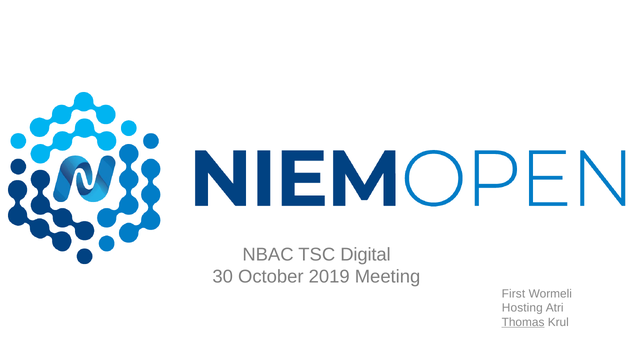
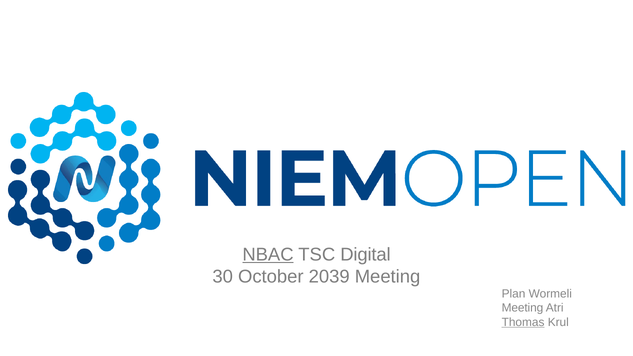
NBAC underline: none -> present
2019: 2019 -> 2039
First: First -> Plan
Hosting at (522, 308): Hosting -> Meeting
